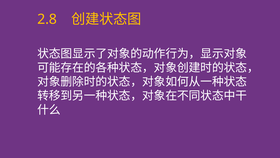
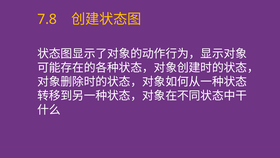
2.8: 2.8 -> 7.8
